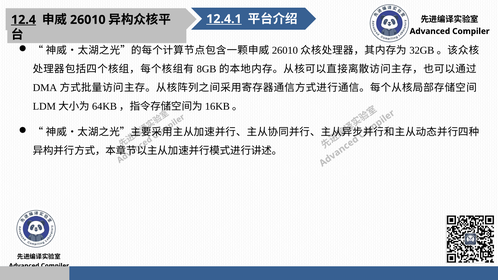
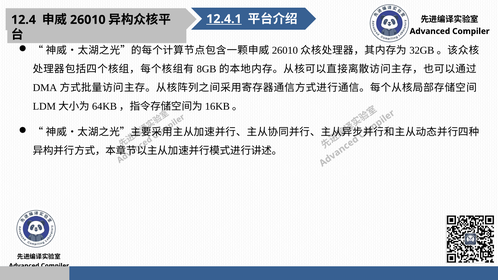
12.4 underline: present -> none
